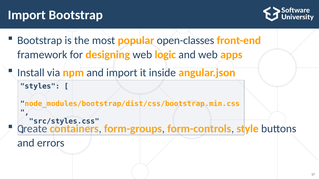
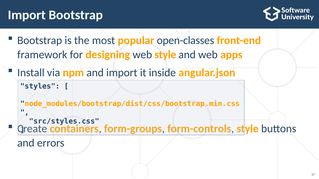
web logic: logic -> style
